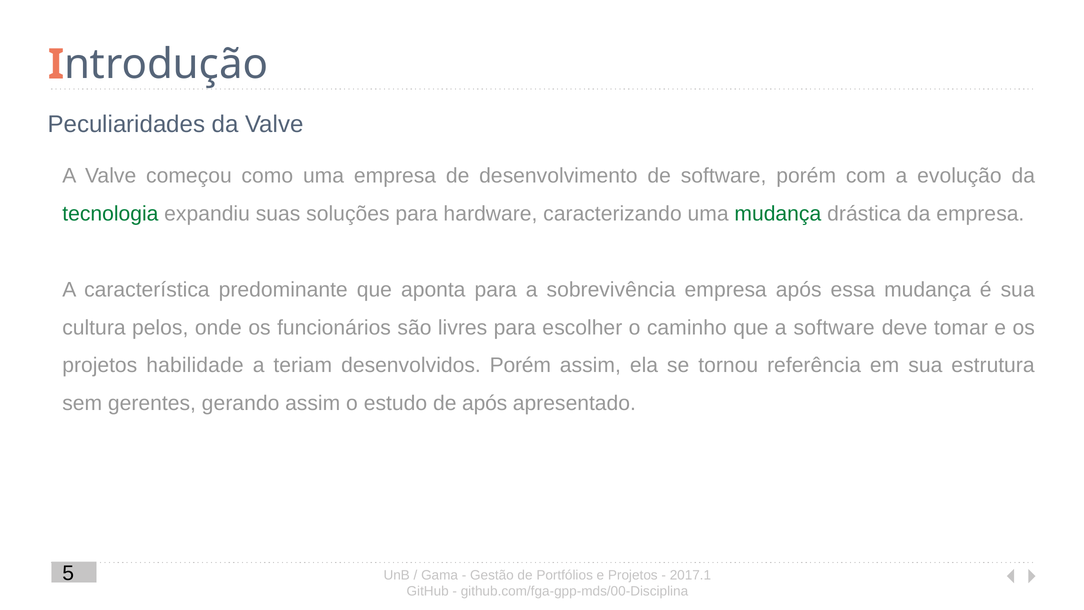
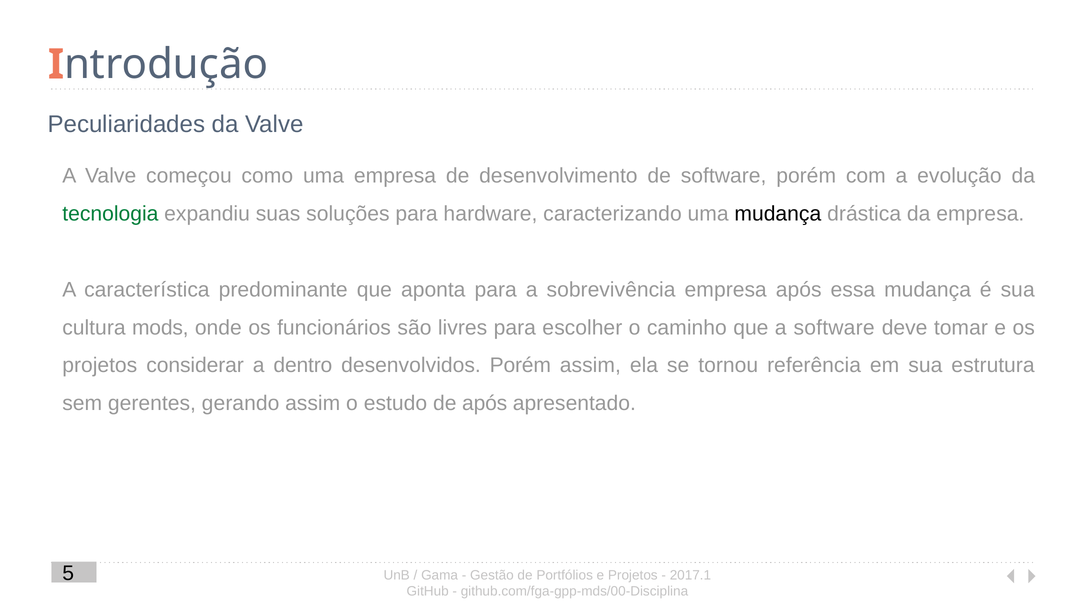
mudança at (778, 214) colour: green -> black
pelos: pelos -> mods
habilidade: habilidade -> considerar
teriam: teriam -> dentro
